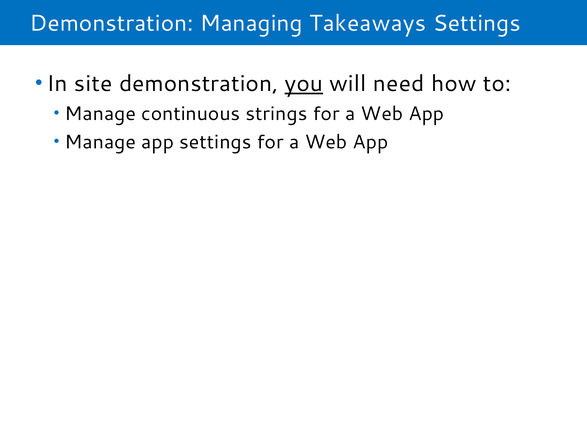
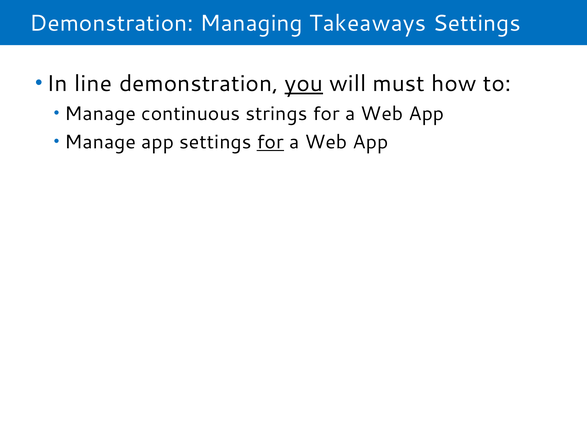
site: site -> line
need: need -> must
for at (270, 142) underline: none -> present
